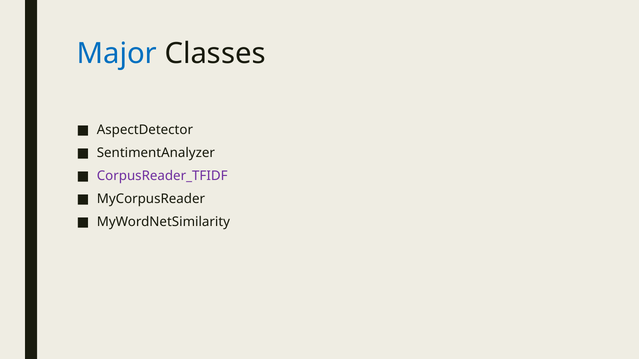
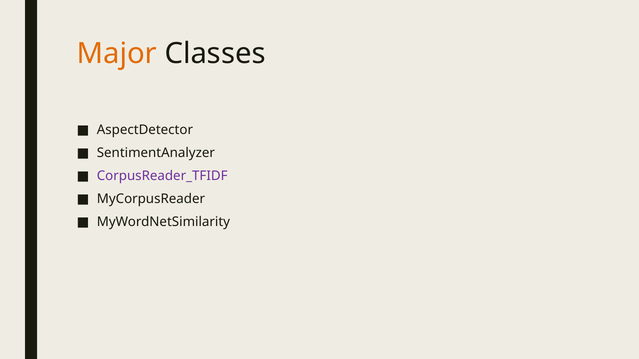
Major colour: blue -> orange
